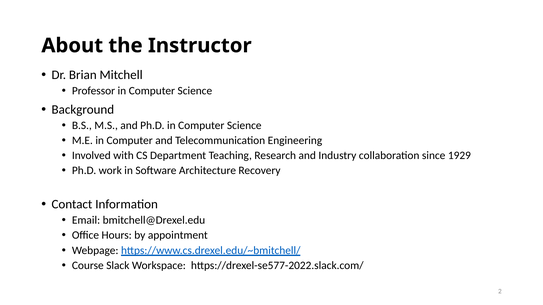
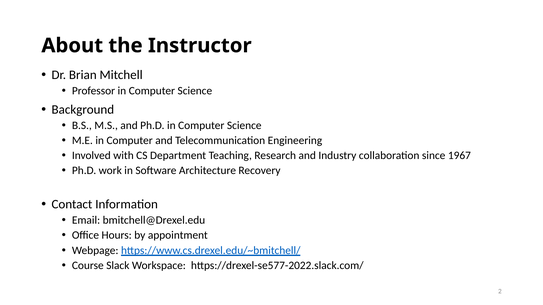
1929: 1929 -> 1967
